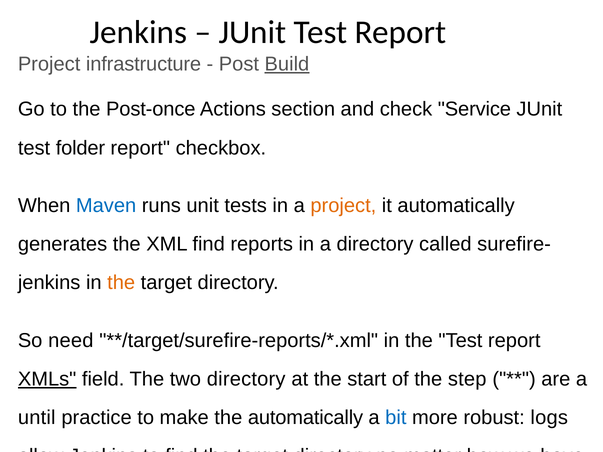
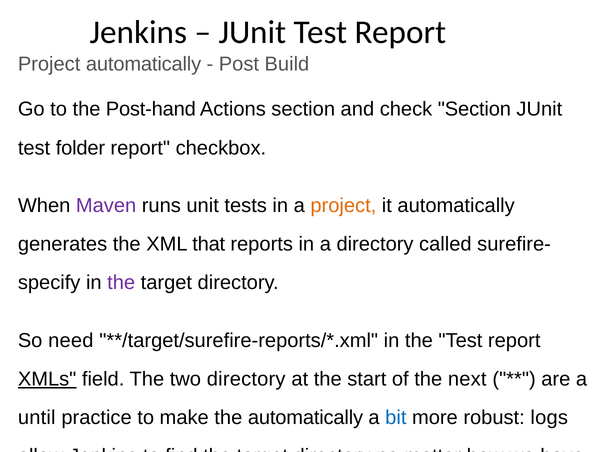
Project infrastructure: infrastructure -> automatically
Build underline: present -> none
Post-once: Post-once -> Post-hand
check Service: Service -> Section
Maven colour: blue -> purple
XML find: find -> that
jenkins at (49, 283): jenkins -> specify
the at (121, 283) colour: orange -> purple
step: step -> next
